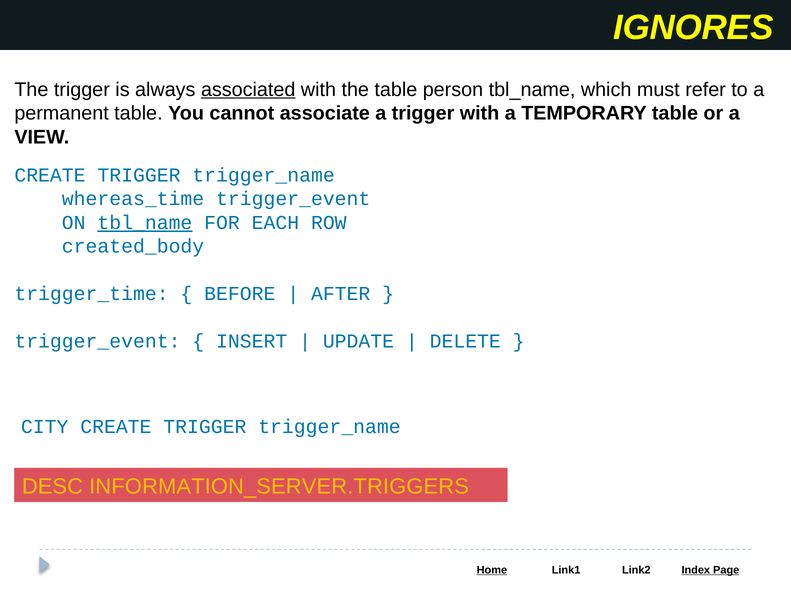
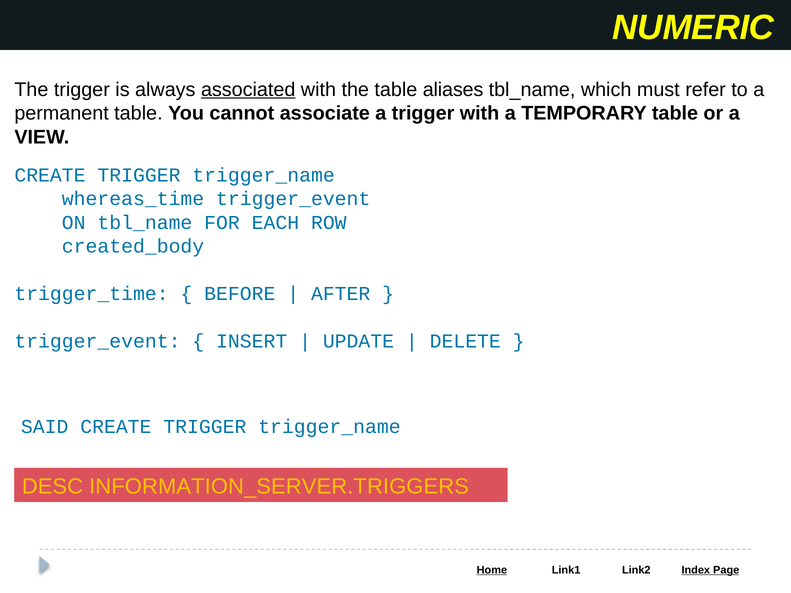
IGNORES: IGNORES -> NUMERIC
person: person -> aliases
tbl_name at (145, 223) underline: present -> none
CITY: CITY -> SAID
